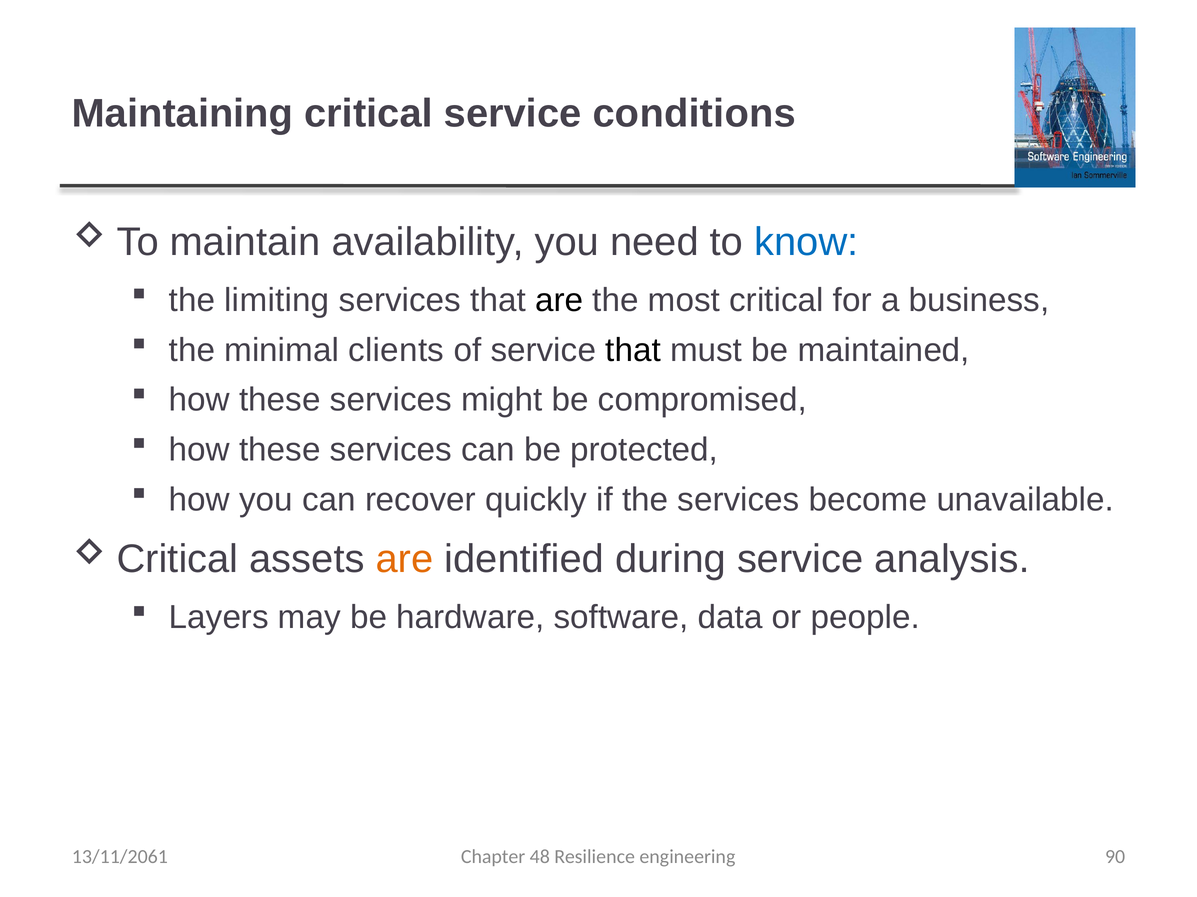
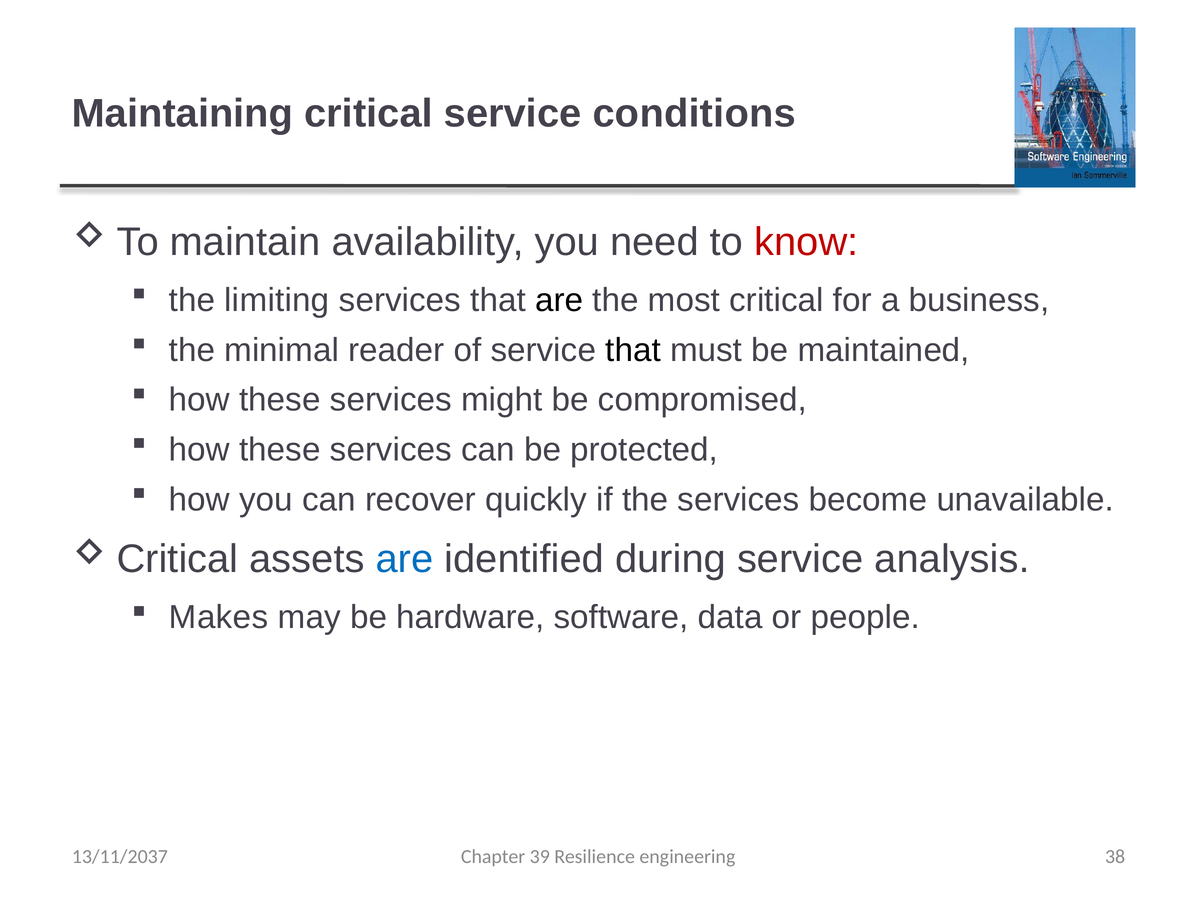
know colour: blue -> red
clients: clients -> reader
are at (405, 560) colour: orange -> blue
Layers: Layers -> Makes
48: 48 -> 39
90: 90 -> 38
13/11/2061: 13/11/2061 -> 13/11/2037
